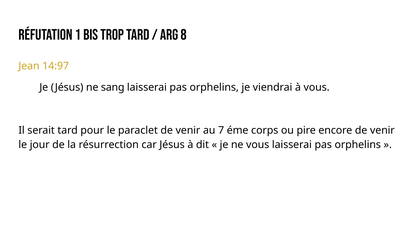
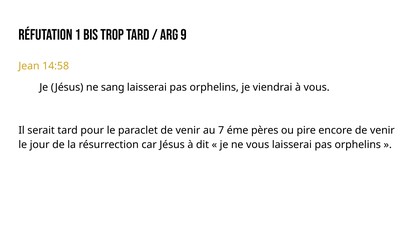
8: 8 -> 9
14:97: 14:97 -> 14:58
corps: corps -> pères
